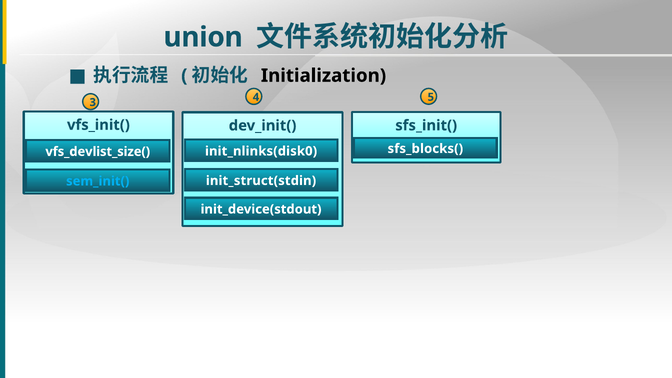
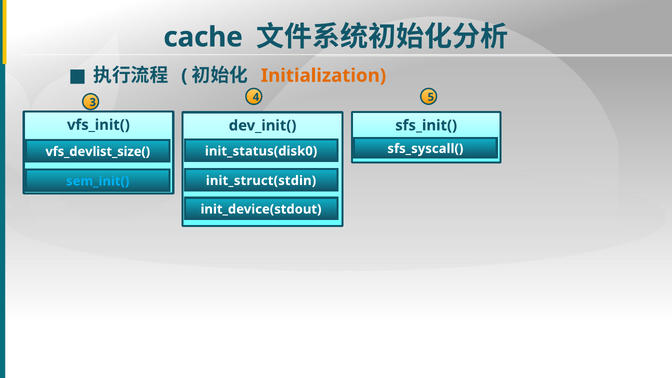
union: union -> cache
Initialization colour: black -> orange
sfs_blocks(: sfs_blocks( -> sfs_syscall(
init_nlinks(disk0: init_nlinks(disk0 -> init_status(disk0
